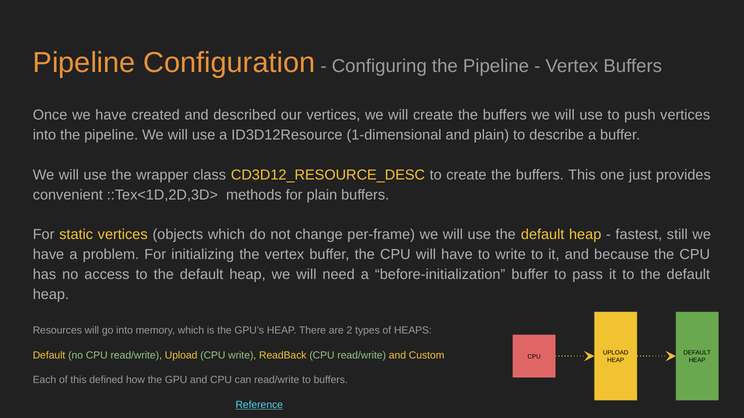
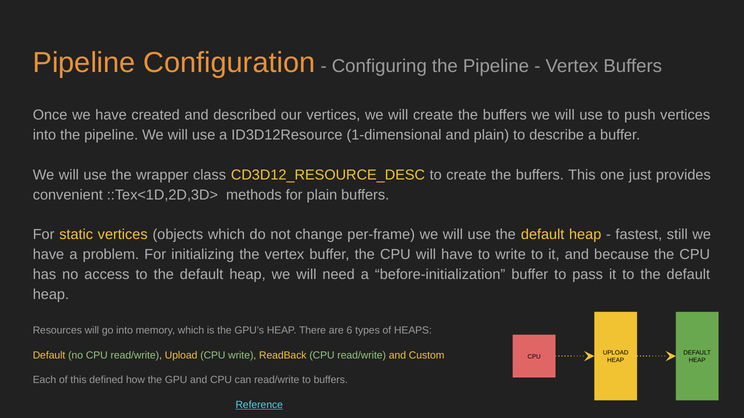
2: 2 -> 6
